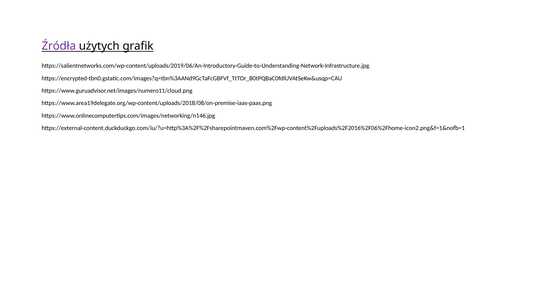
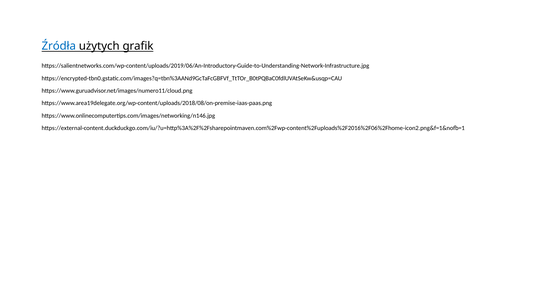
Źródła colour: purple -> blue
